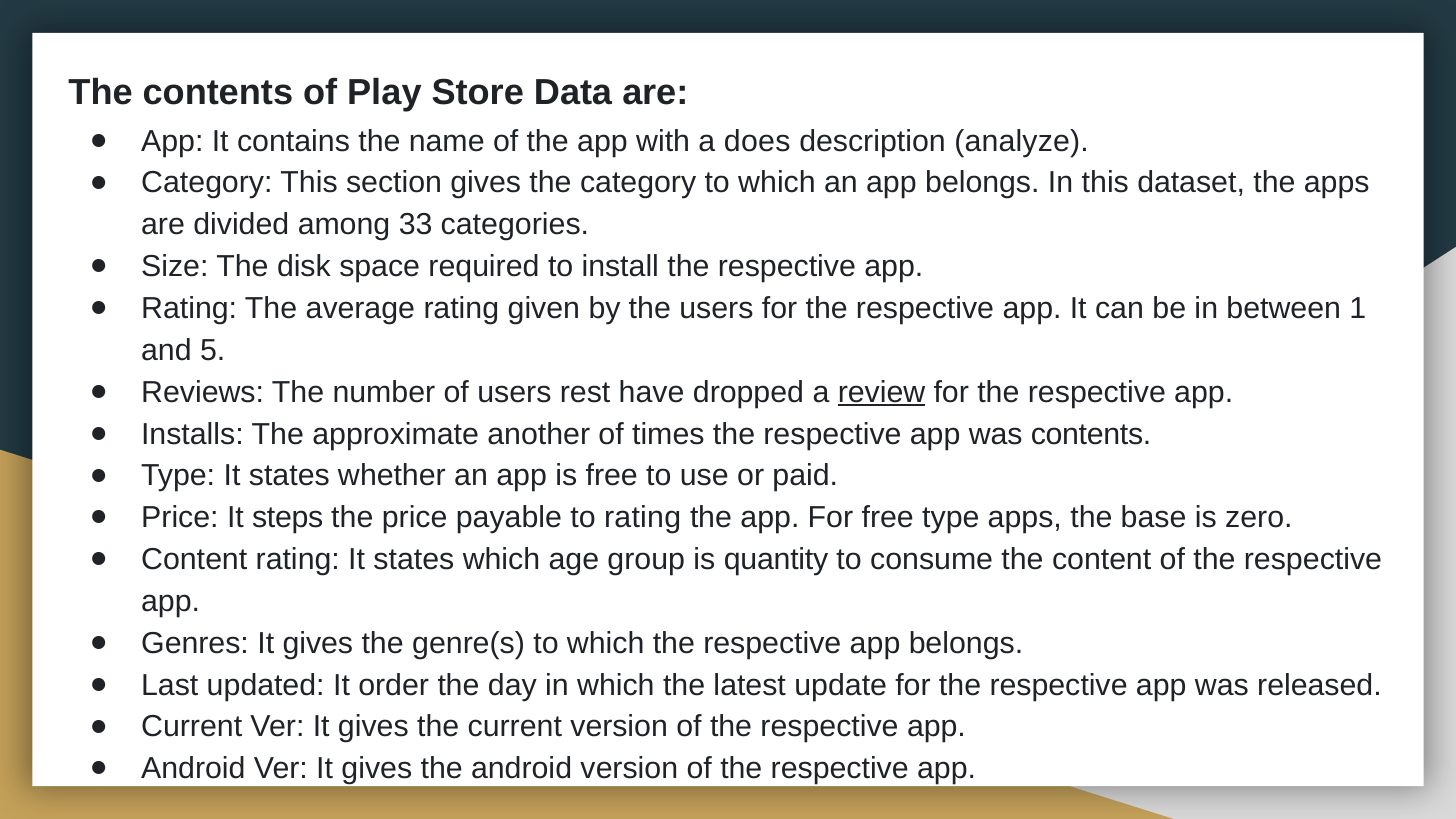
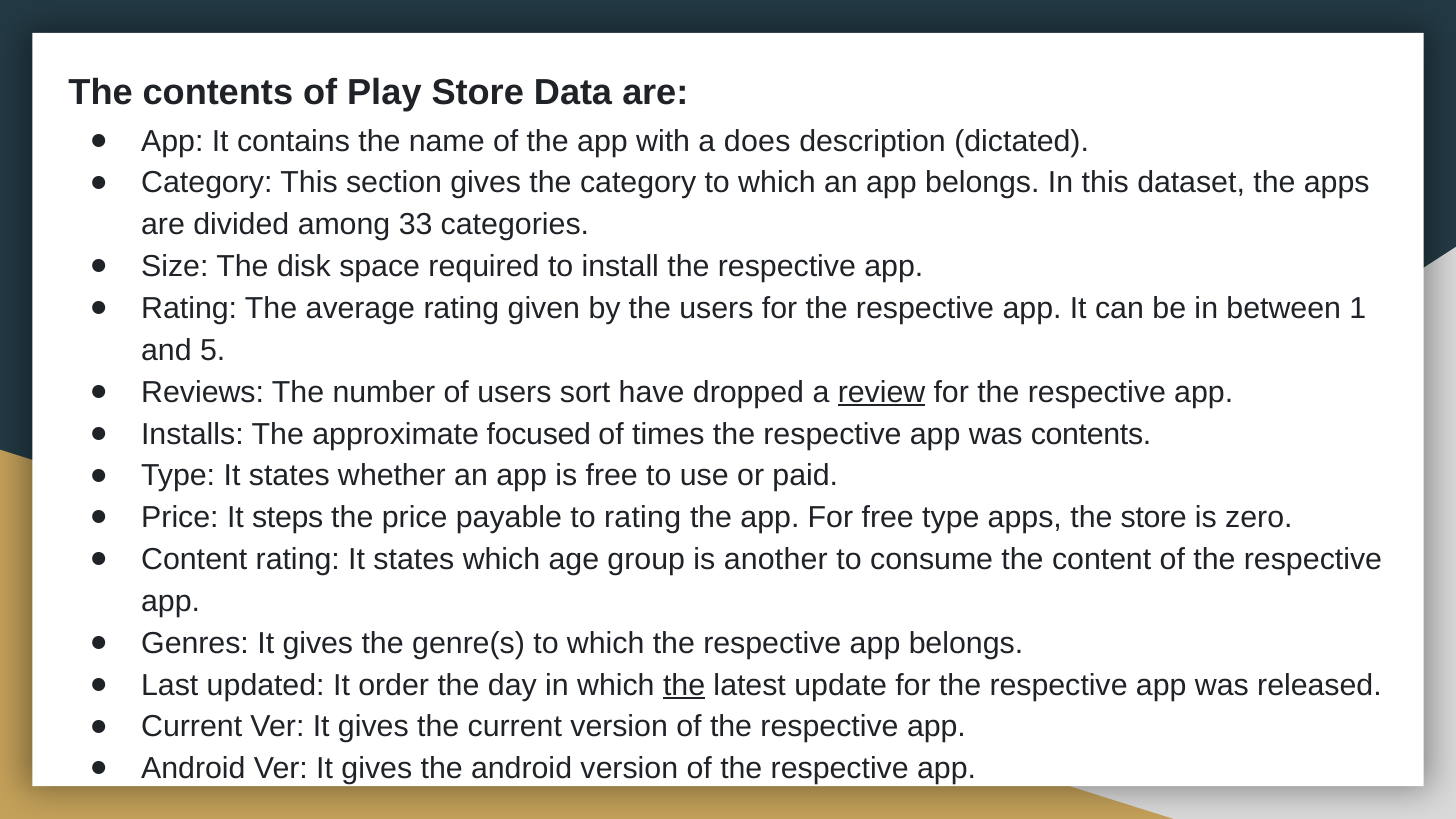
analyze: analyze -> dictated
rest: rest -> sort
another: another -> focused
the base: base -> store
quantity: quantity -> another
the at (684, 685) underline: none -> present
